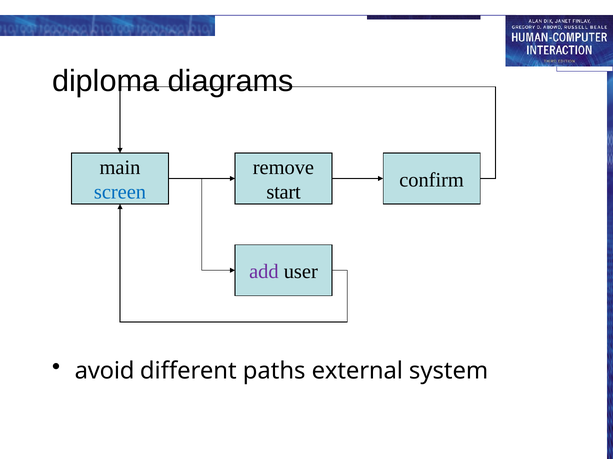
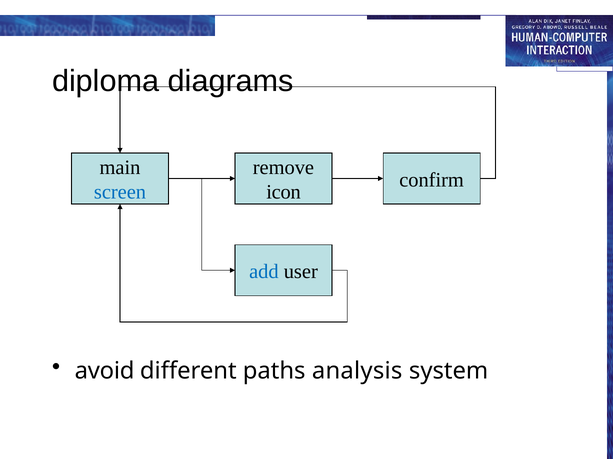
start: start -> icon
add colour: purple -> blue
external: external -> analysis
